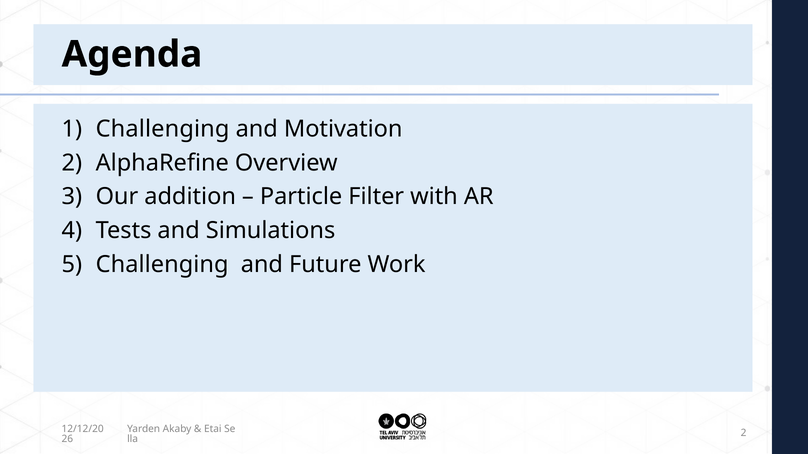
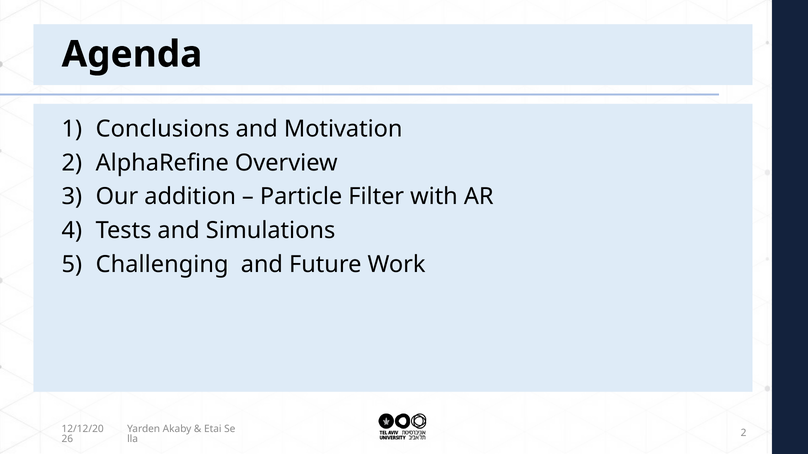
Challenging at (163, 129): Challenging -> Conclusions
